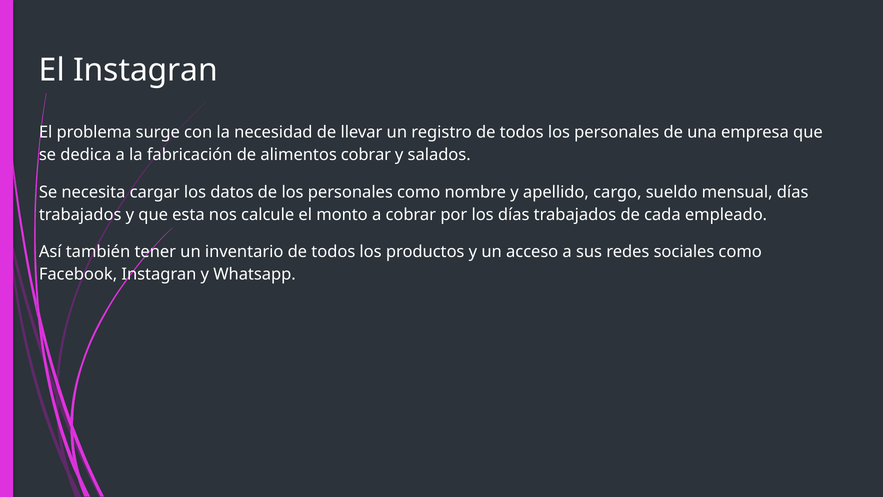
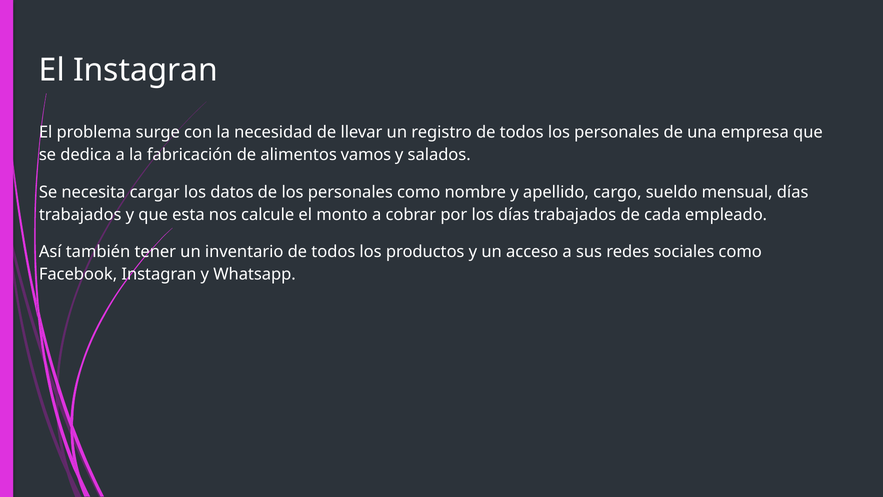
alimentos cobrar: cobrar -> vamos
